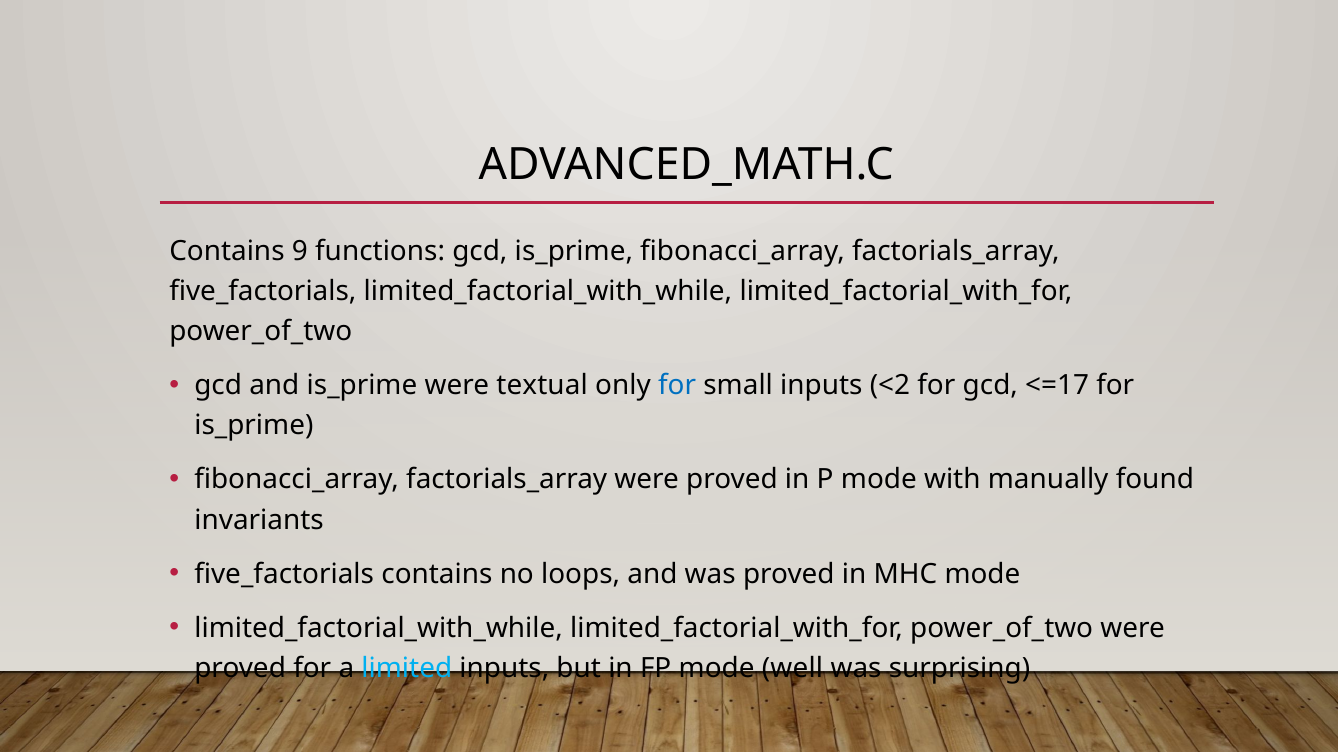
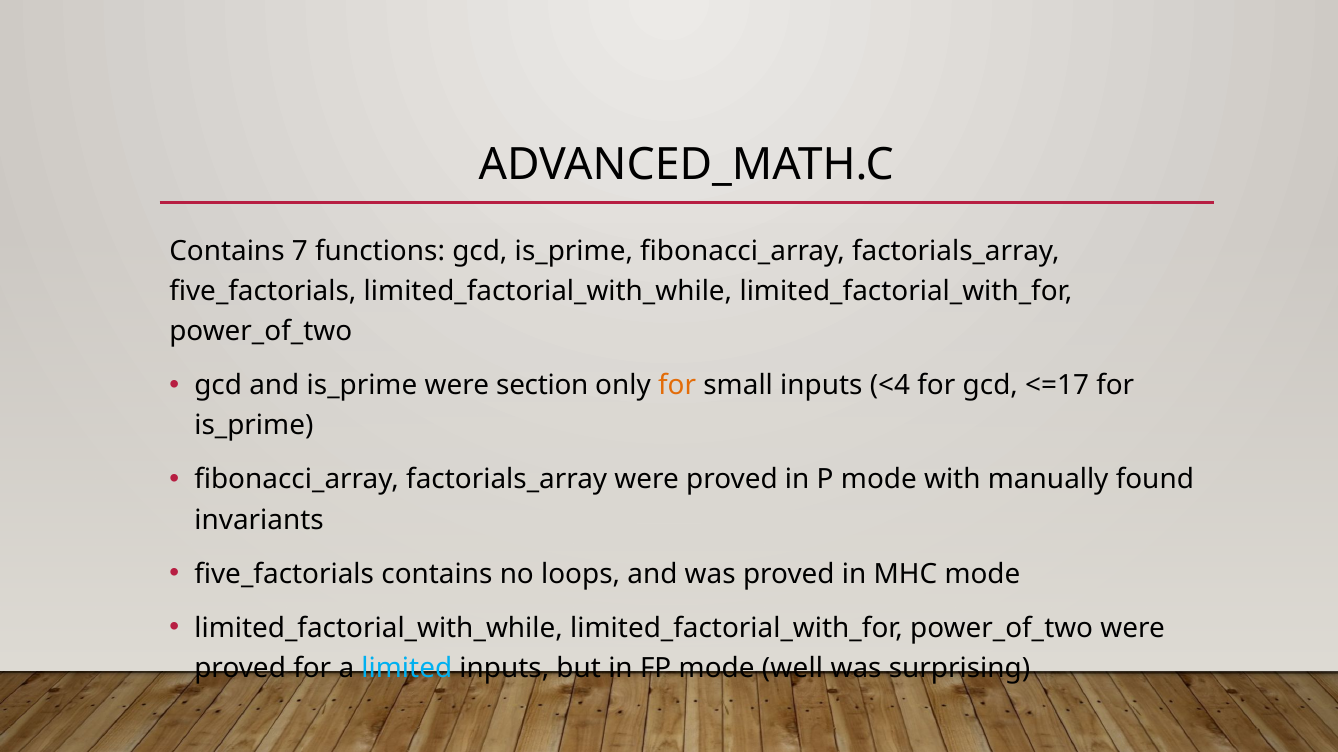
9: 9 -> 7
textual: textual -> section
for at (677, 386) colour: blue -> orange
<2: <2 -> <4
